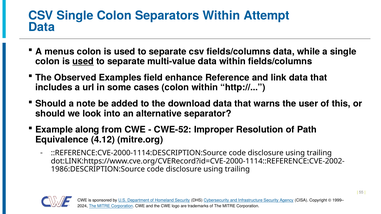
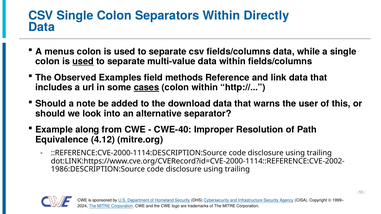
Attempt: Attempt -> Directly
enhance: enhance -> methods
cases underline: none -> present
CWE-52: CWE-52 -> CWE-40
